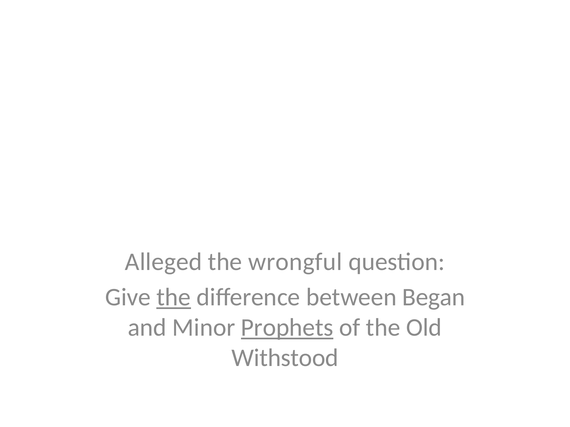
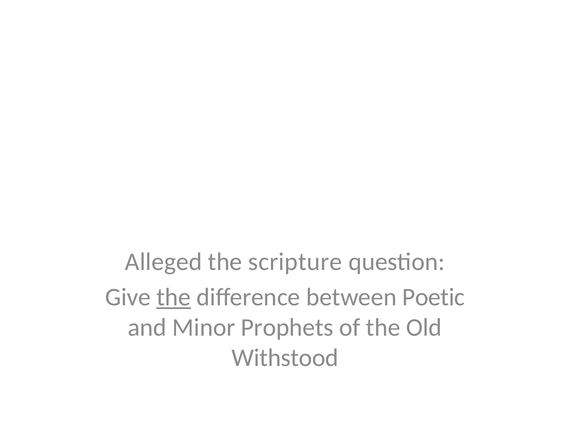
wrongful: wrongful -> scripture
Began: Began -> Poetic
Prophets underline: present -> none
